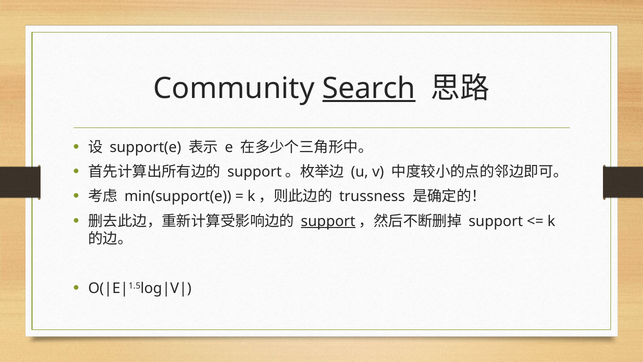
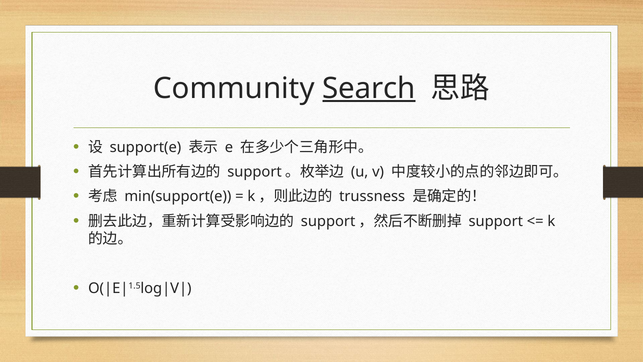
support at (328, 221) underline: present -> none
